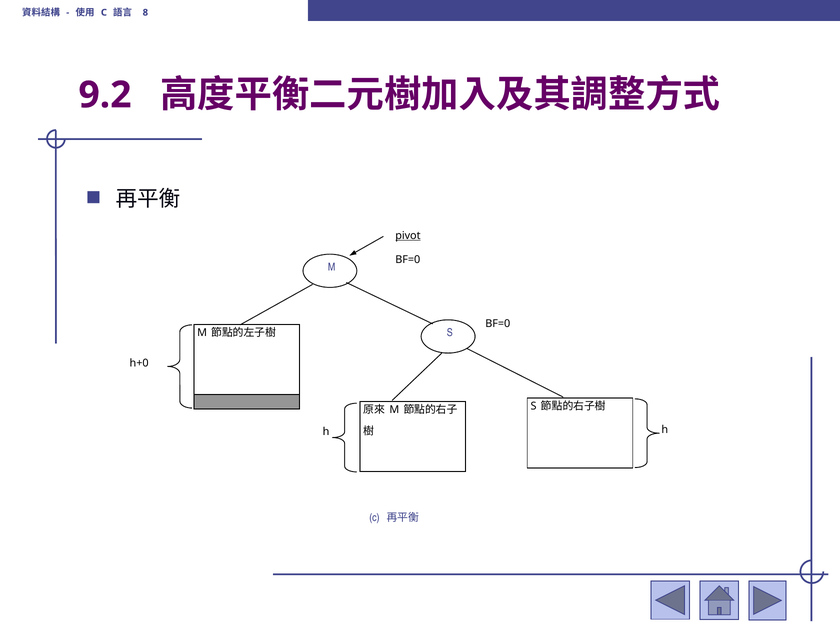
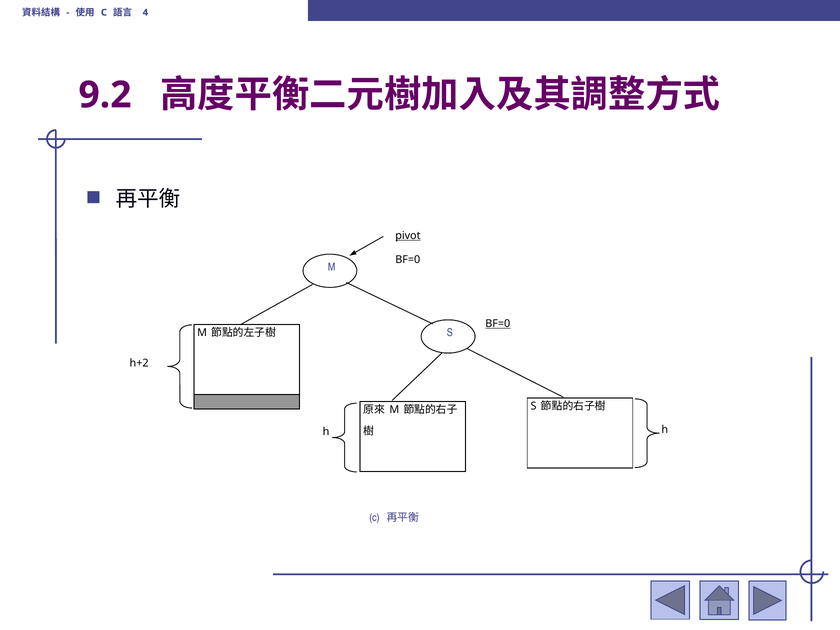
8: 8 -> 4
BF=0 at (498, 323) underline: none -> present
h+0: h+0 -> h+2
